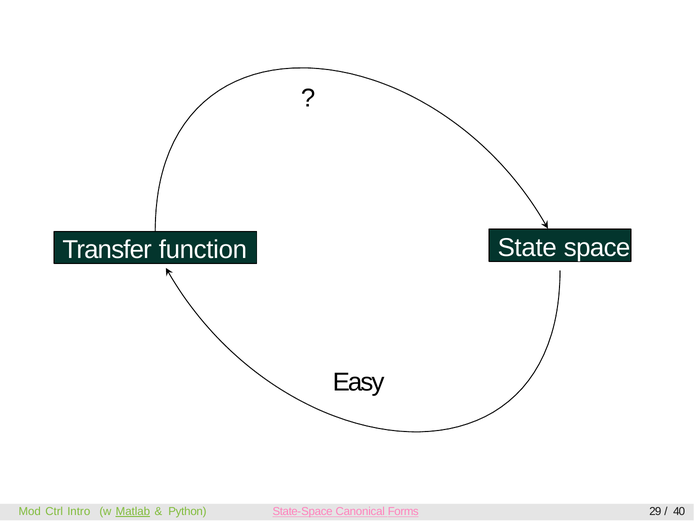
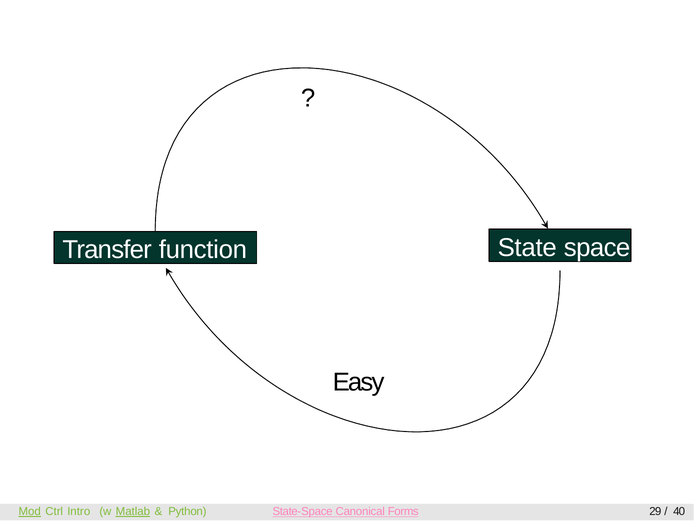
Mod underline: none -> present
